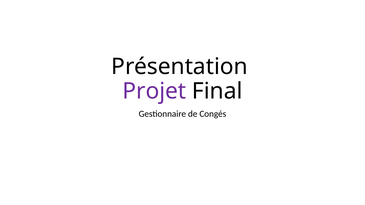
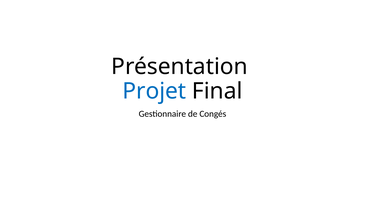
Projet colour: purple -> blue
